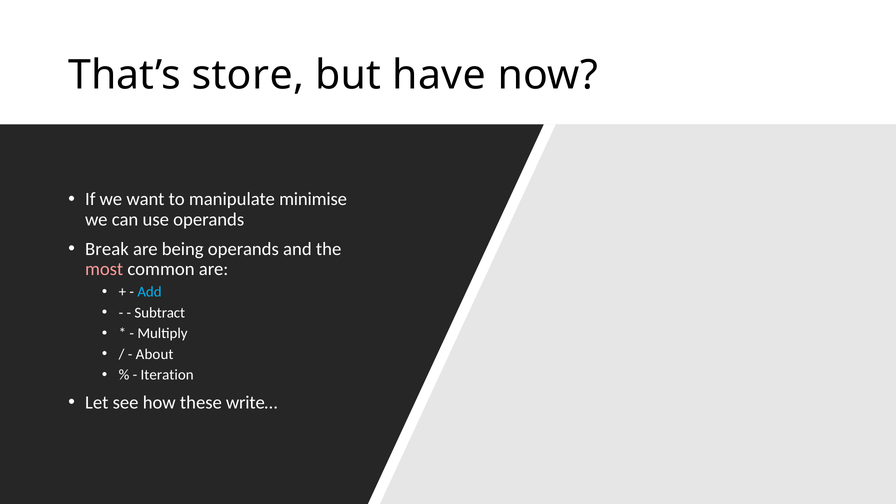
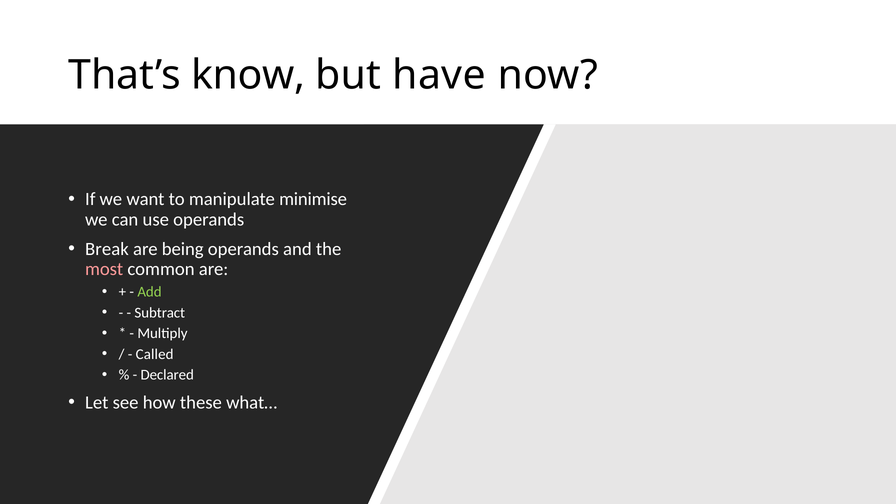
store: store -> know
Add colour: light blue -> light green
About: About -> Called
Iteration: Iteration -> Declared
write…: write… -> what…
